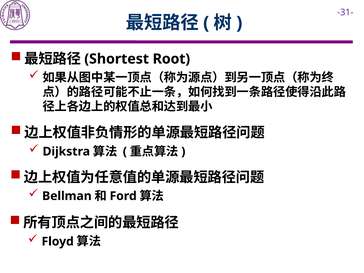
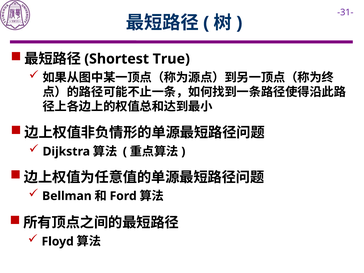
Root: Root -> True
